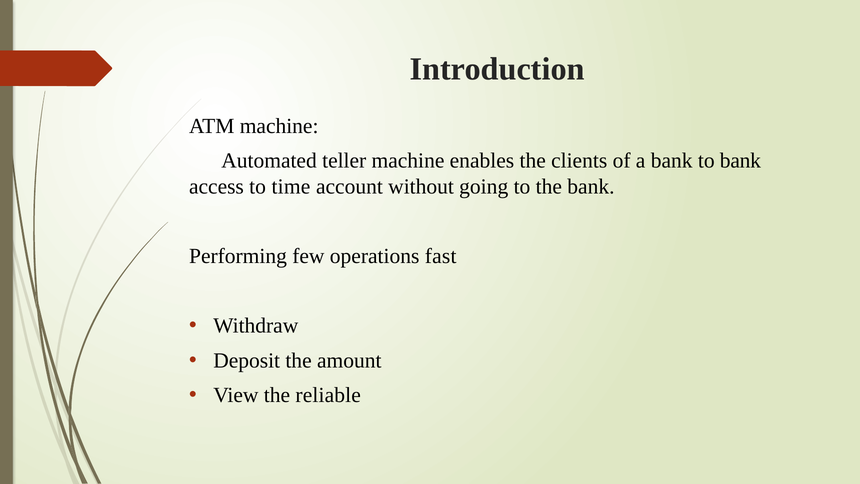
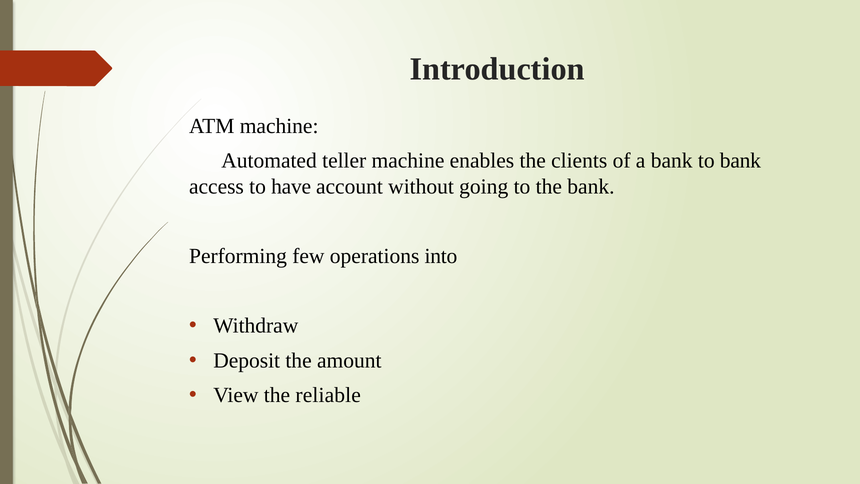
time: time -> have
fast: fast -> into
